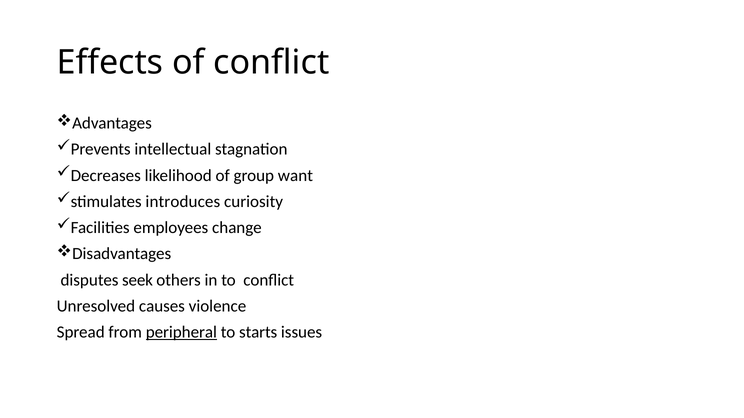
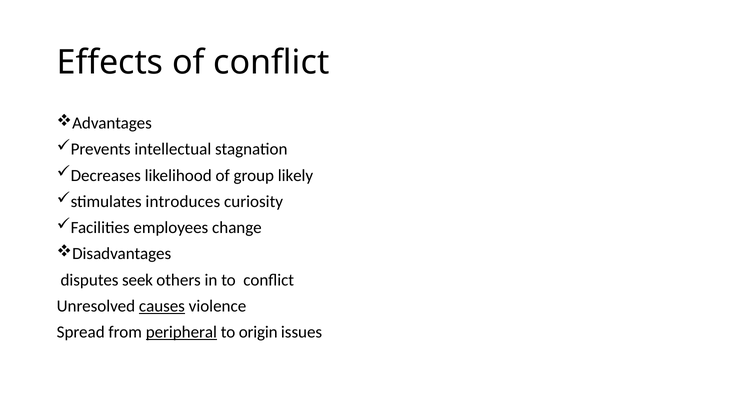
want: want -> likely
causes underline: none -> present
starts: starts -> origin
